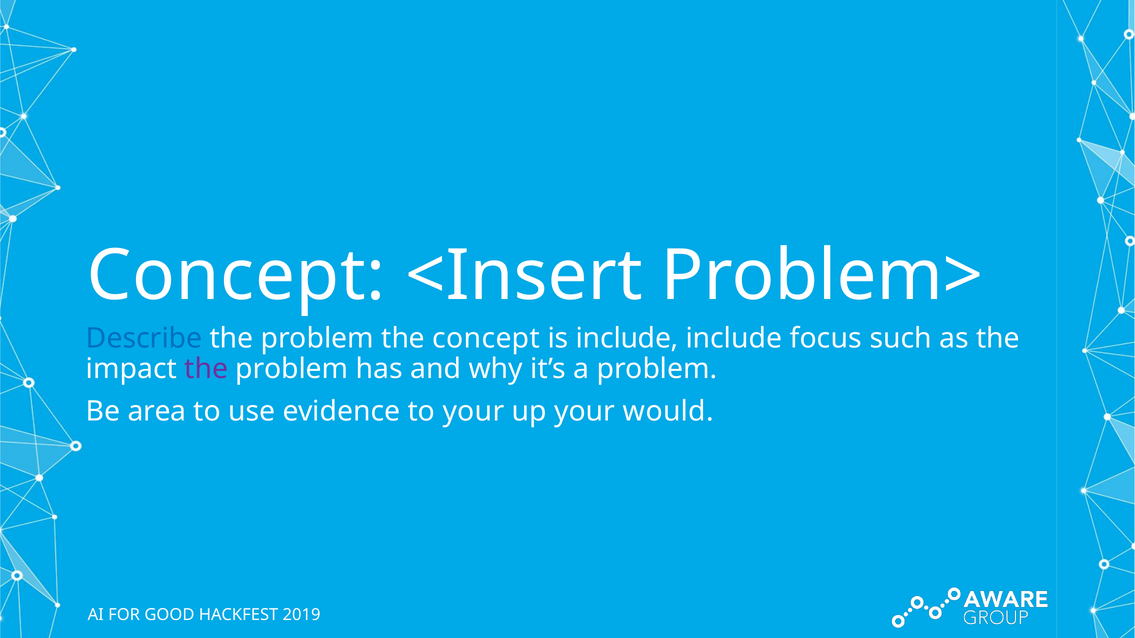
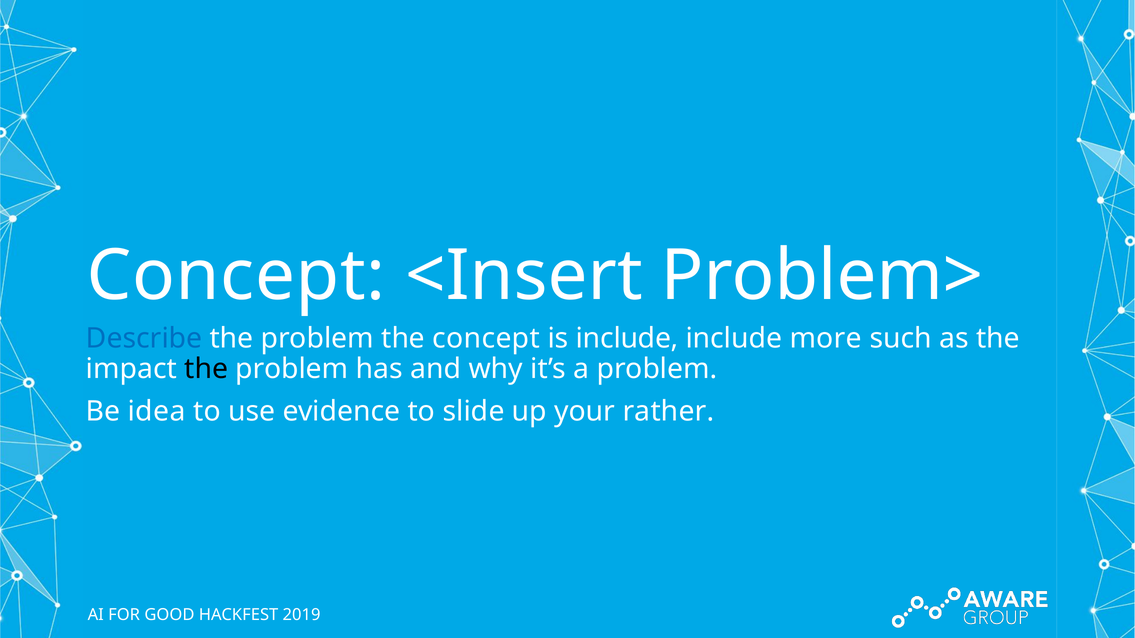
focus: focus -> more
the at (206, 369) colour: purple -> black
area: area -> idea
to your: your -> slide
would: would -> rather
